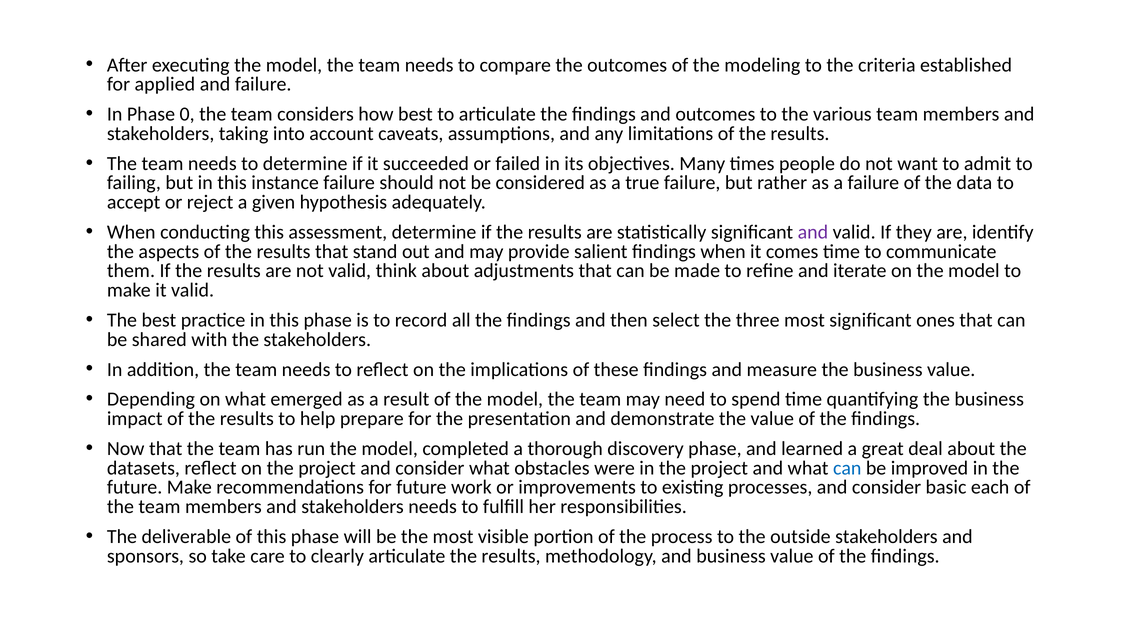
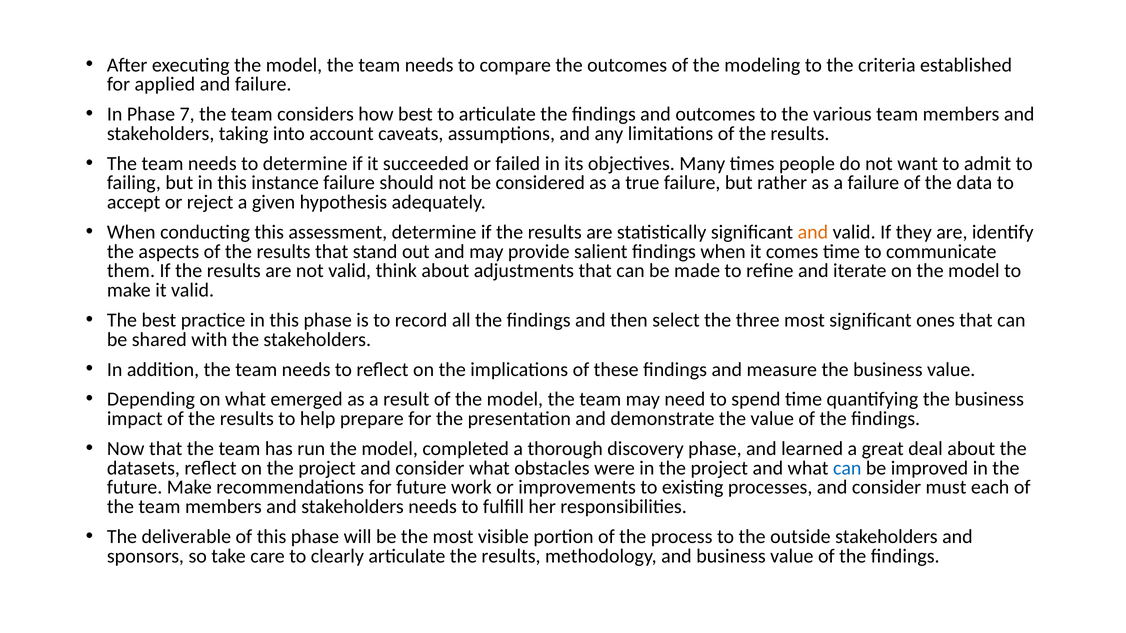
0: 0 -> 7
and at (813, 232) colour: purple -> orange
basic: basic -> must
